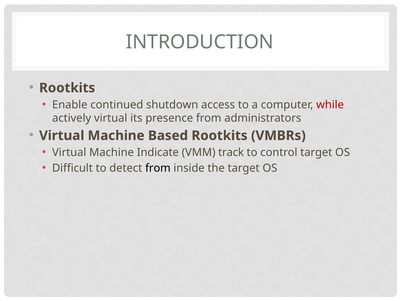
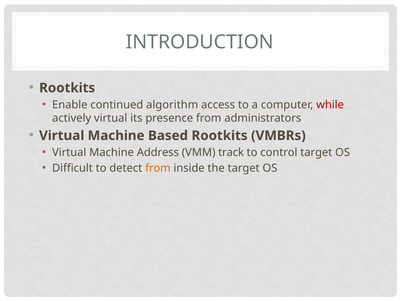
shutdown: shutdown -> algorithm
Indicate: Indicate -> Address
from at (158, 168) colour: black -> orange
